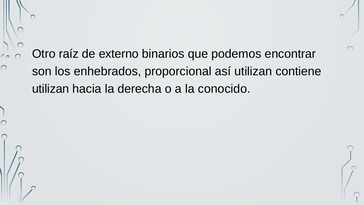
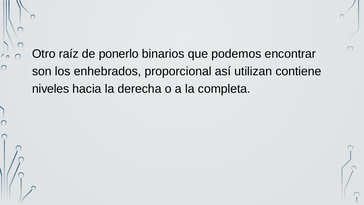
externo: externo -> ponerlo
utilizan at (51, 89): utilizan -> niveles
conocido: conocido -> completa
